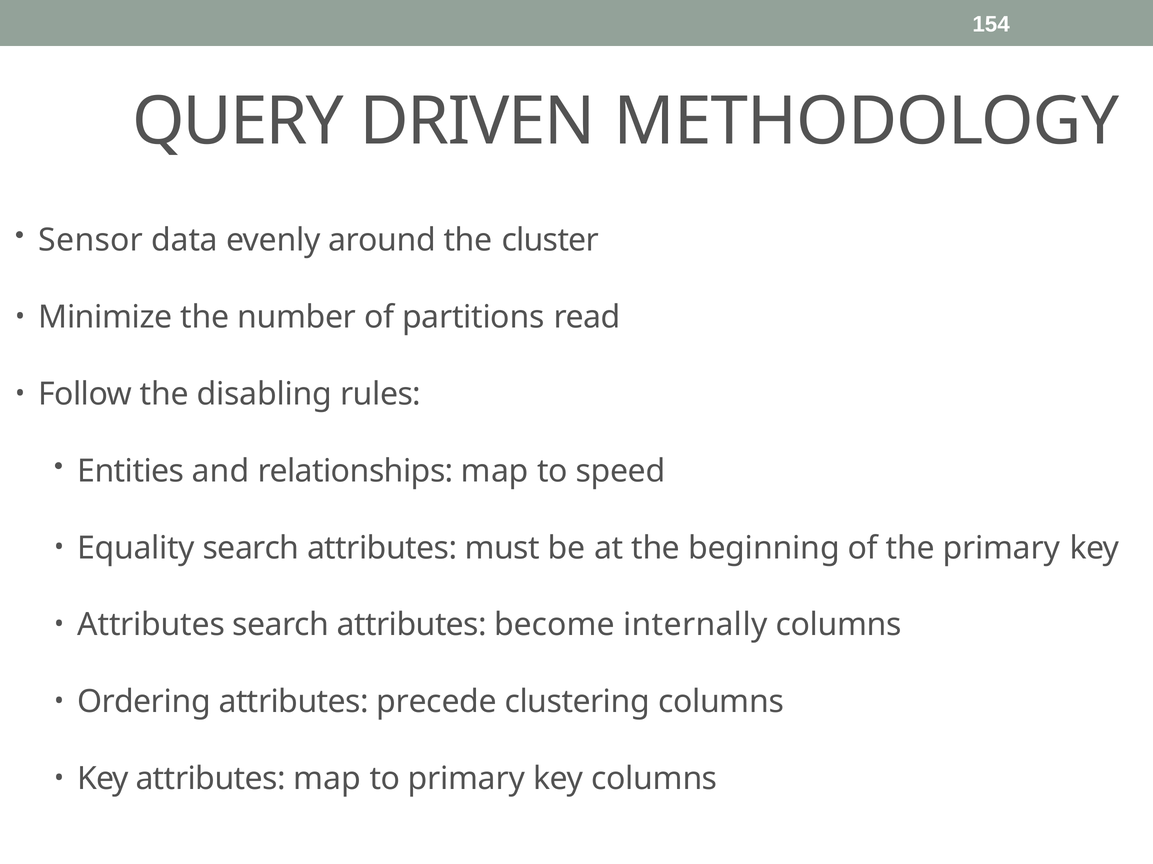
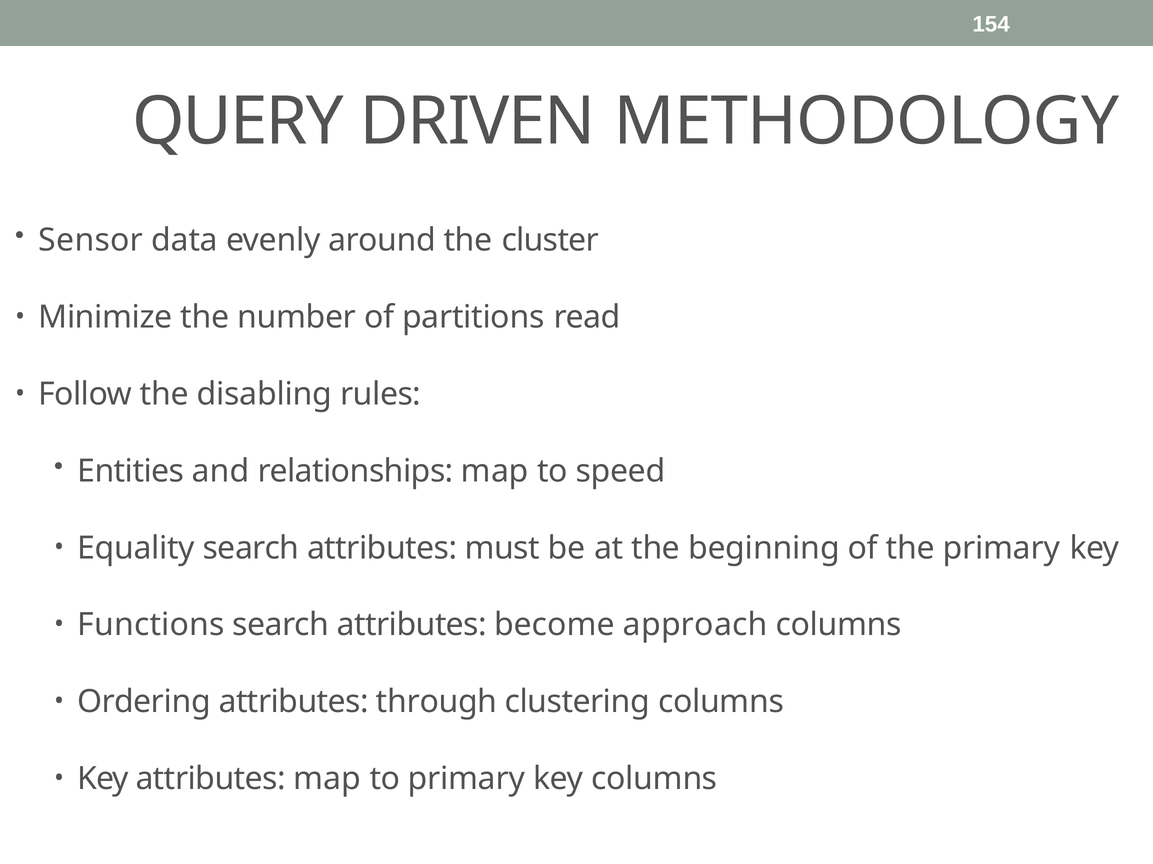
Attributes at (151, 625): Attributes -> Functions
internally: internally -> approach
precede: precede -> through
